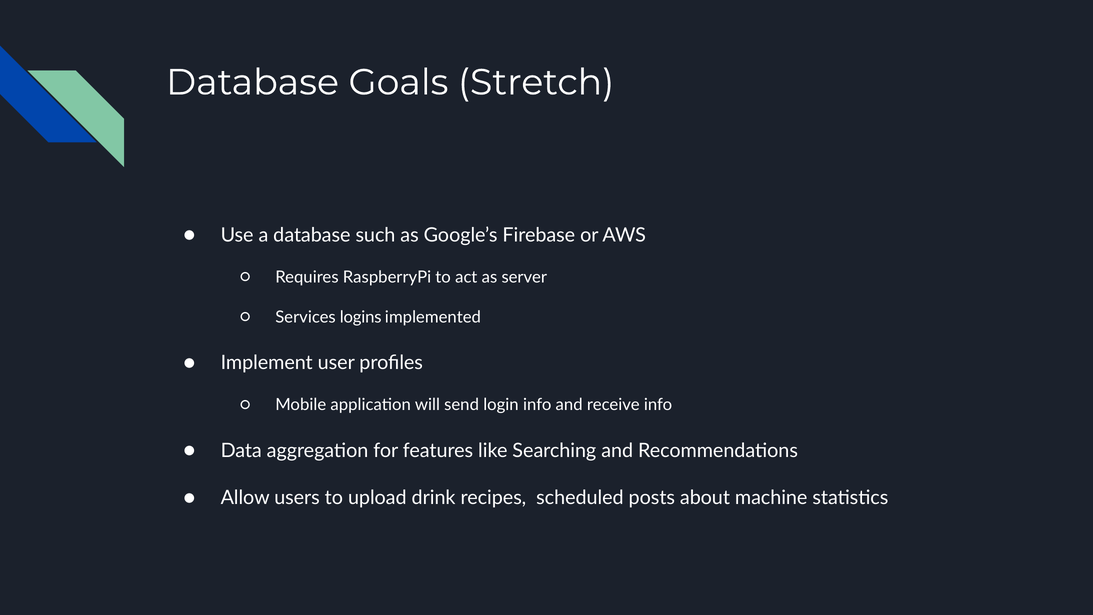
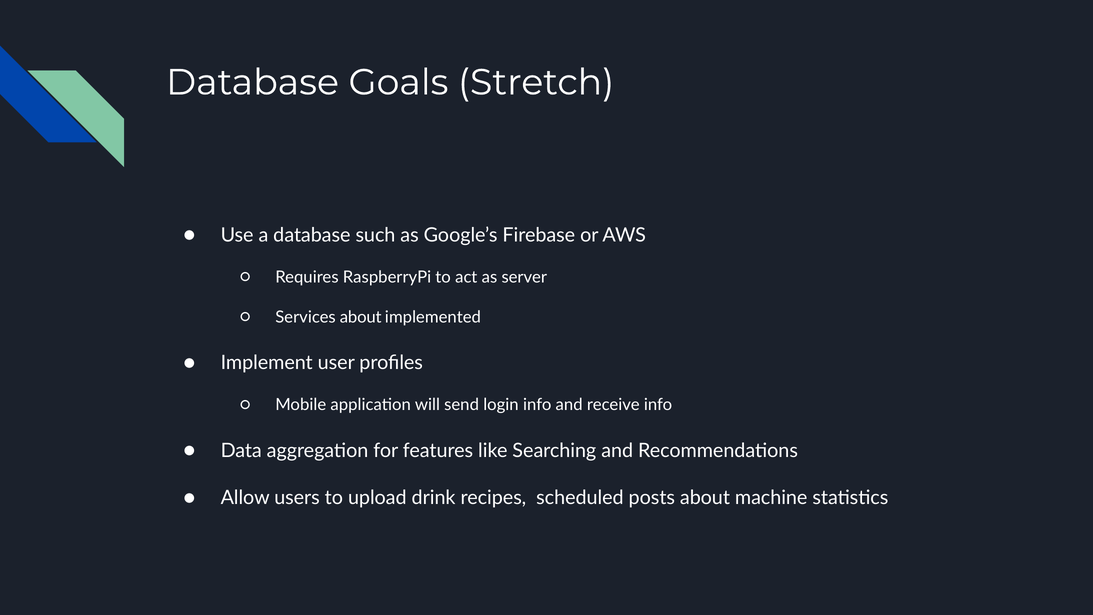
Services logins: logins -> about
